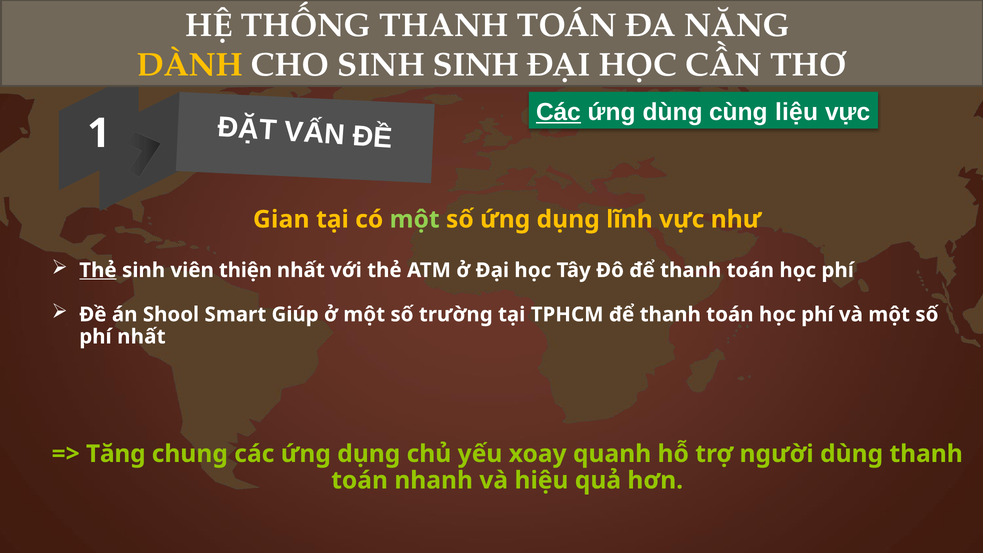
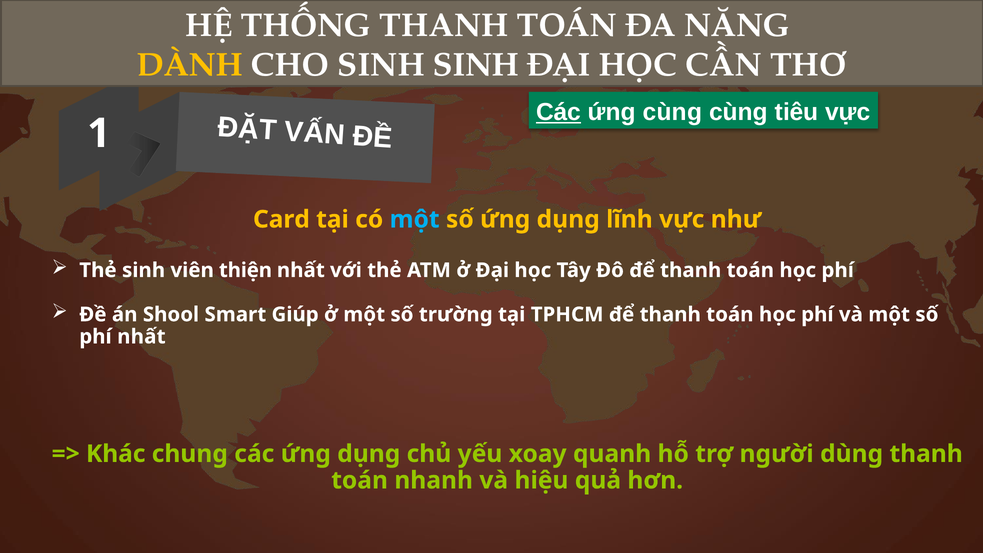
ứng dùng: dùng -> cùng
liệu: liệu -> tiêu
Gian: Gian -> Card
một at (415, 219) colour: light green -> light blue
Thẻ at (98, 270) underline: present -> none
Tăng: Tăng -> Khác
